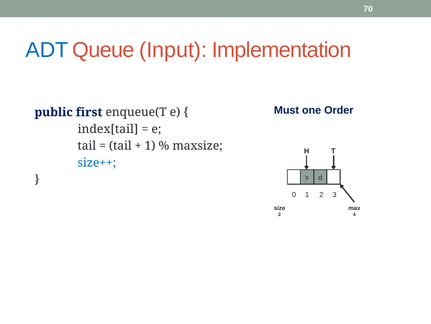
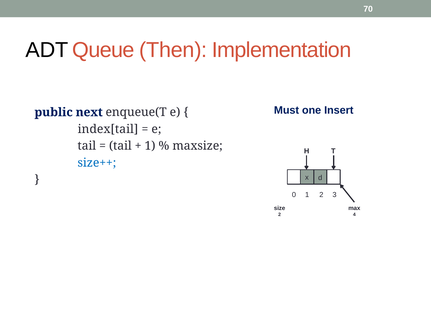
ADT colour: blue -> black
Input: Input -> Then
Order: Order -> Insert
first: first -> next
